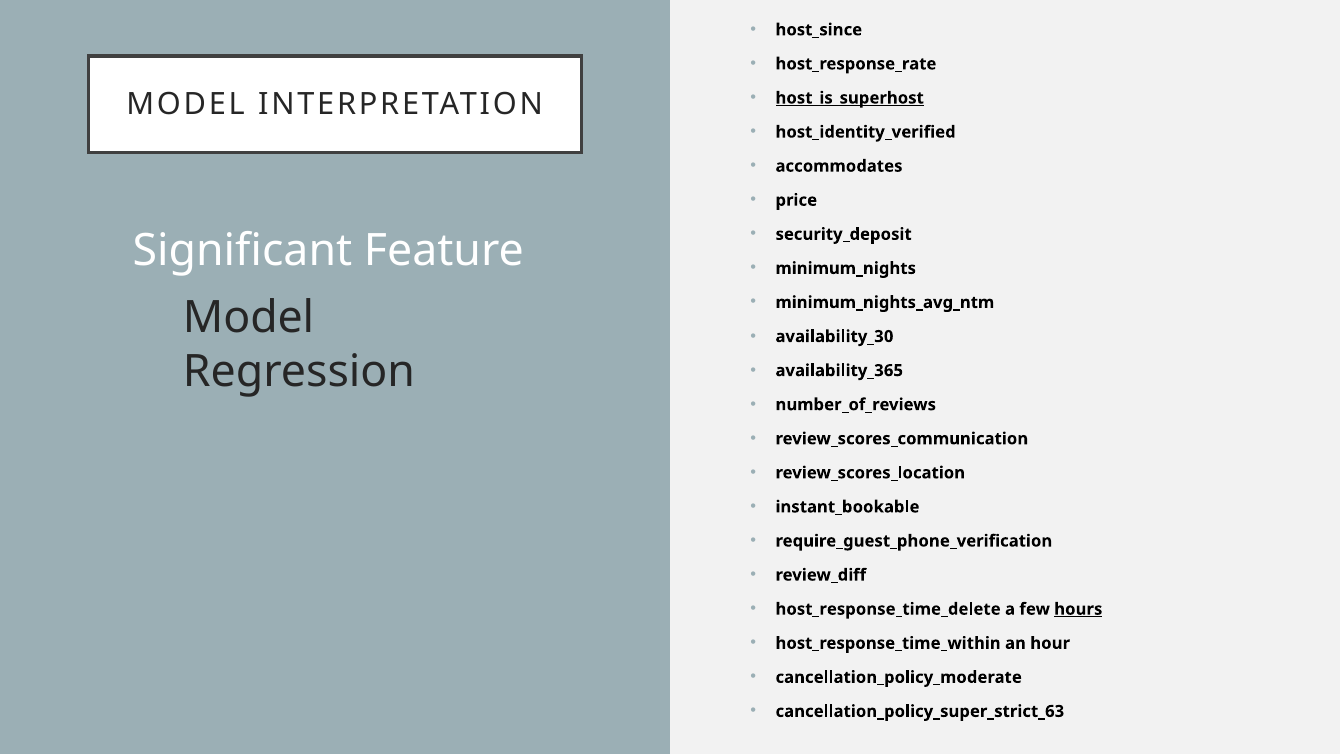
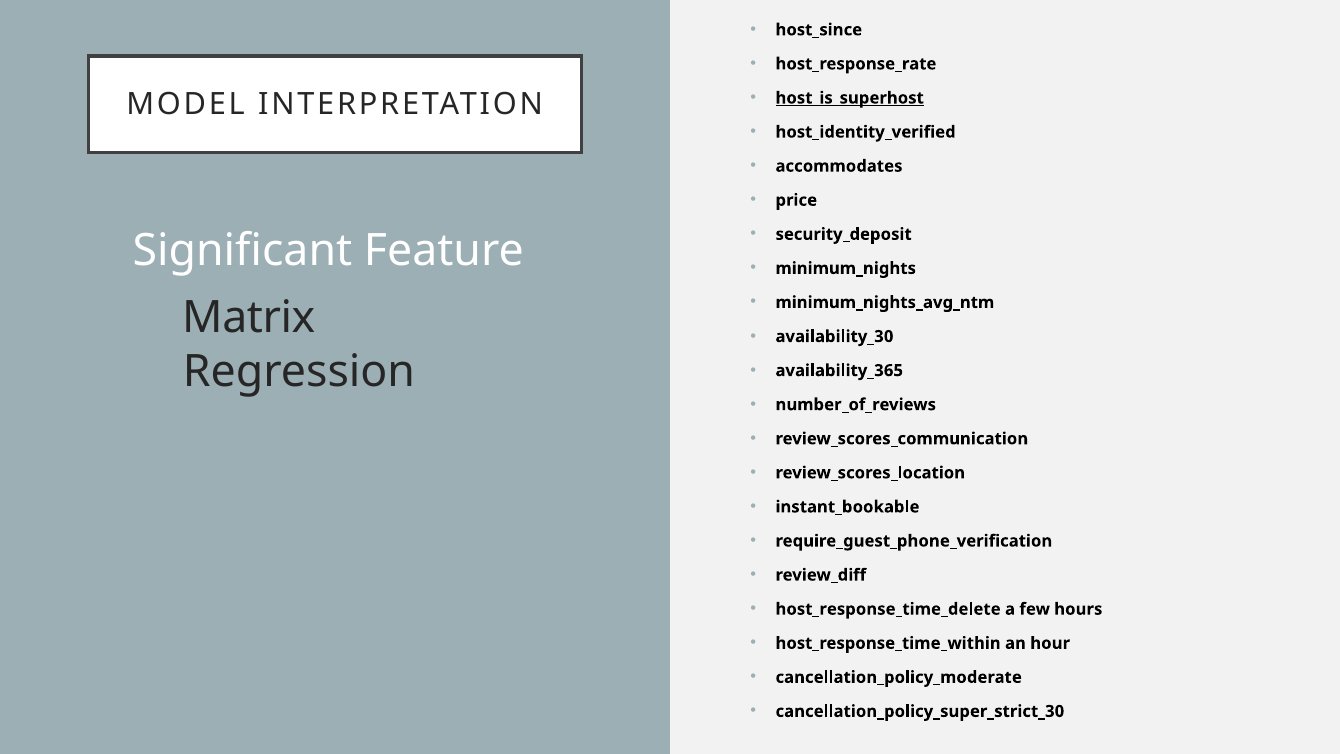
Model at (249, 318): Model -> Matrix
hours underline: present -> none
cancellation_policy_super_strict_63: cancellation_policy_super_strict_63 -> cancellation_policy_super_strict_30
